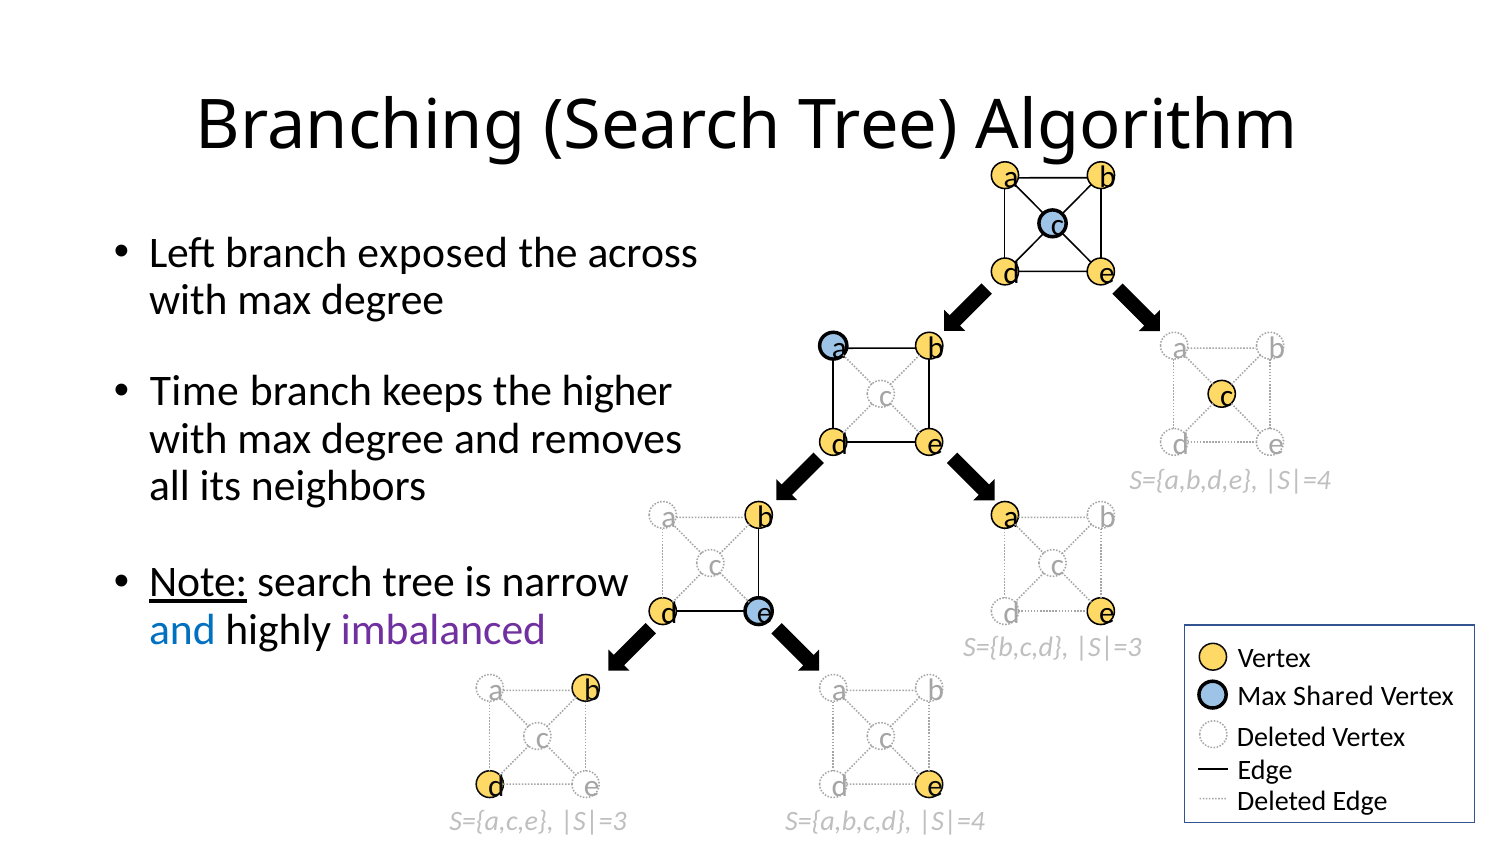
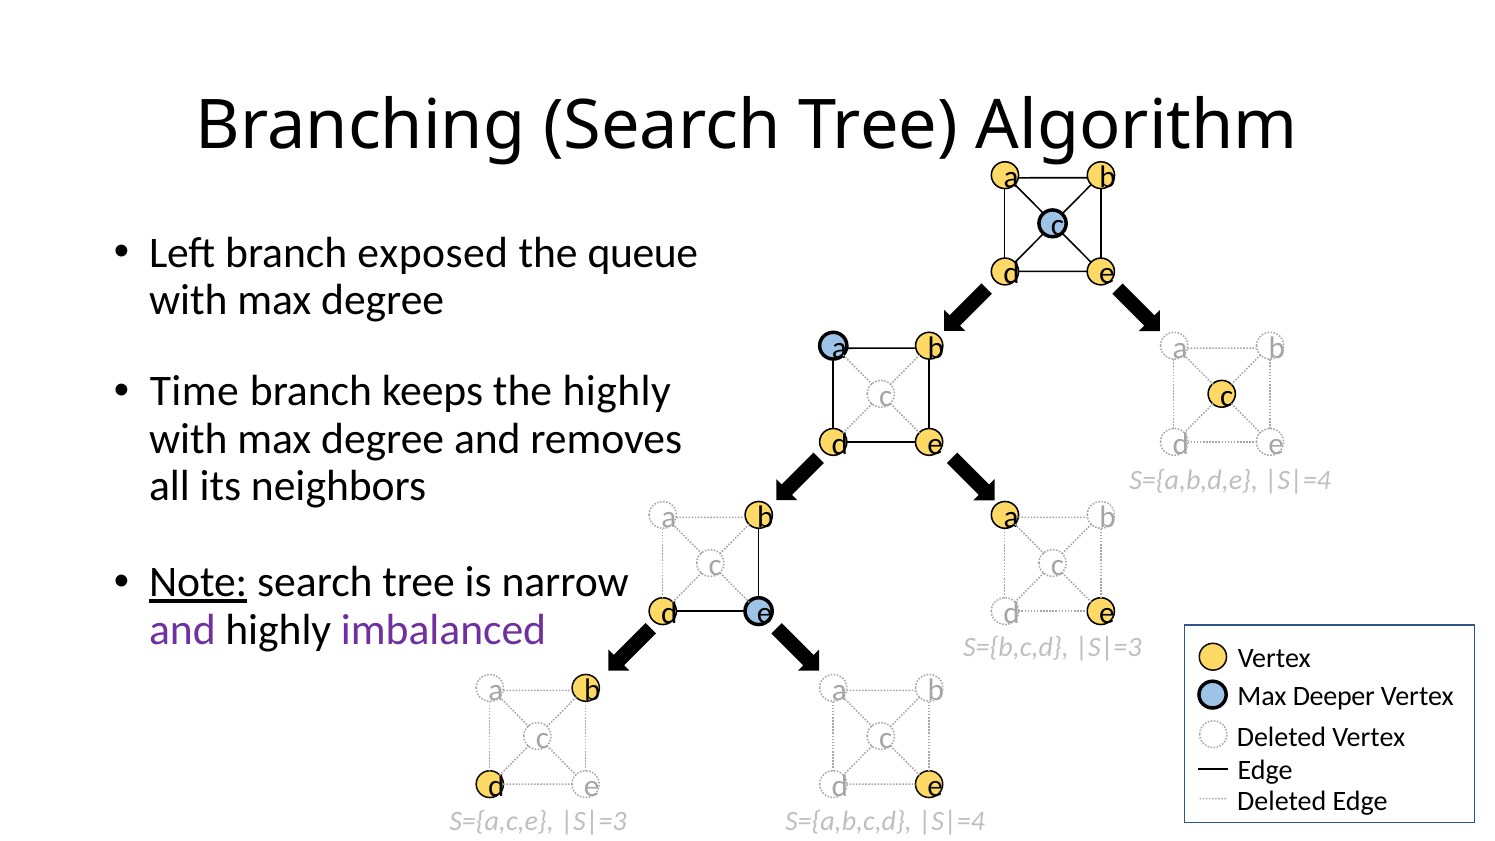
across: across -> queue
the higher: higher -> highly
and at (182, 630) colour: blue -> purple
Shared: Shared -> Deeper
